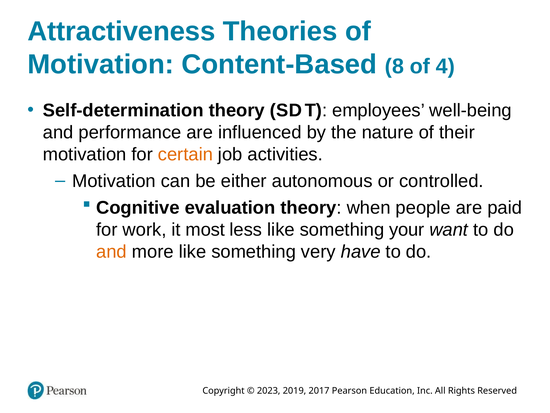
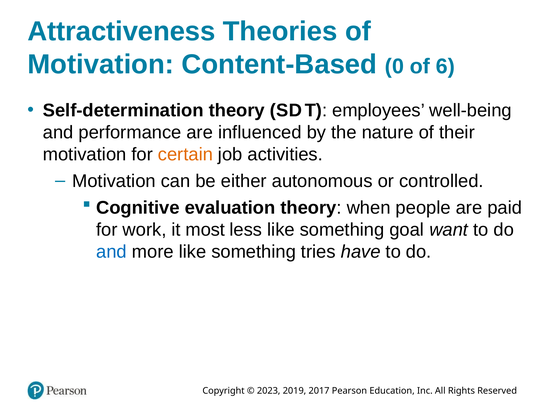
8: 8 -> 0
4: 4 -> 6
your: your -> goal
and at (112, 252) colour: orange -> blue
very: very -> tries
